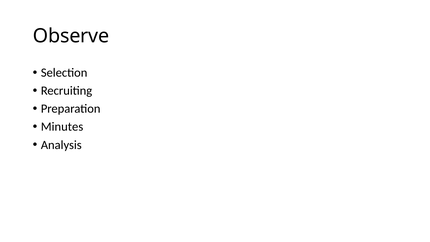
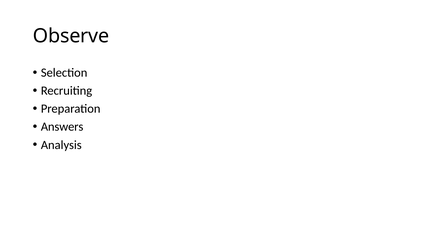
Minutes: Minutes -> Answers
